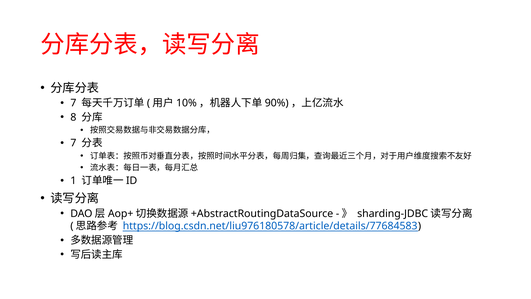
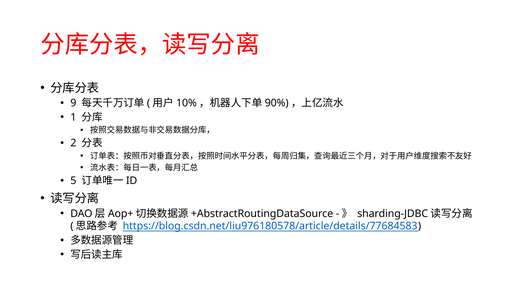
7 at (73, 103): 7 -> 9
8: 8 -> 1
7 at (73, 143): 7 -> 2
1: 1 -> 5
